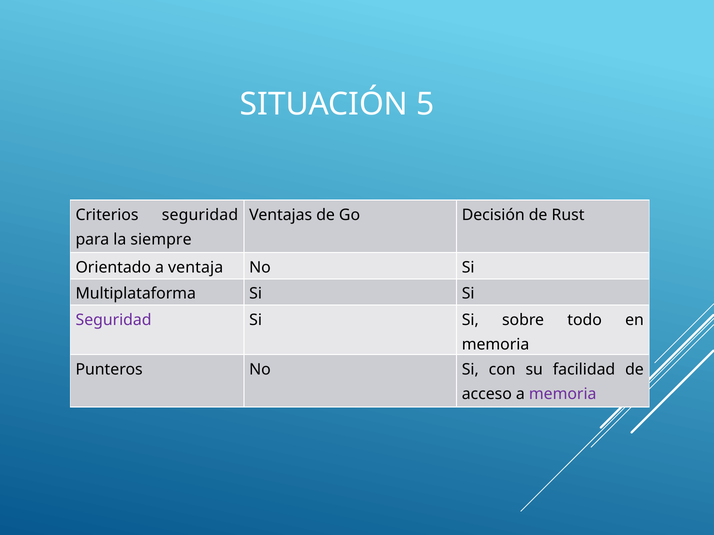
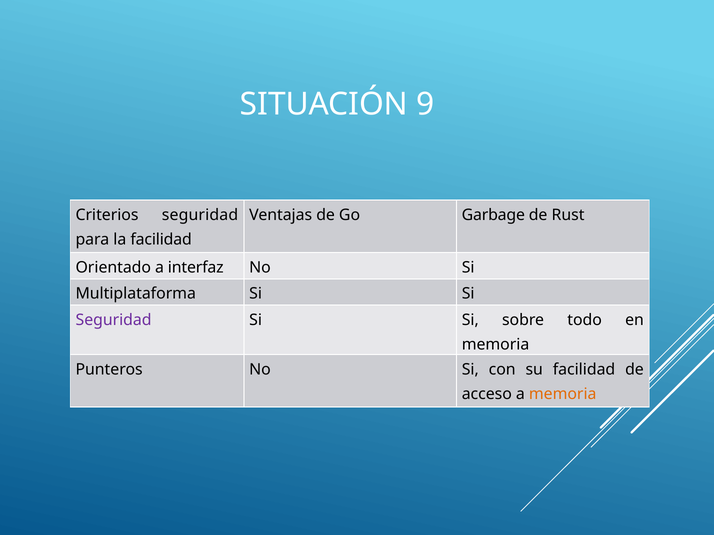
5: 5 -> 9
Decisión: Decisión -> Garbage
la siempre: siempre -> facilidad
ventaja: ventaja -> interfaz
memoria at (563, 395) colour: purple -> orange
